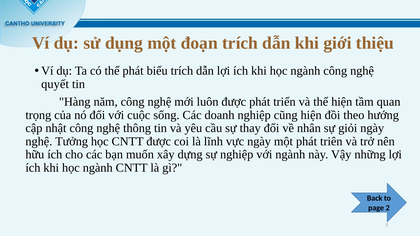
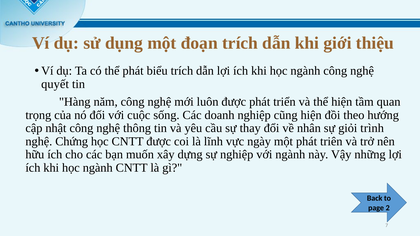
giỏi ngày: ngày -> trình
Tưởng: Tưởng -> Chứng
